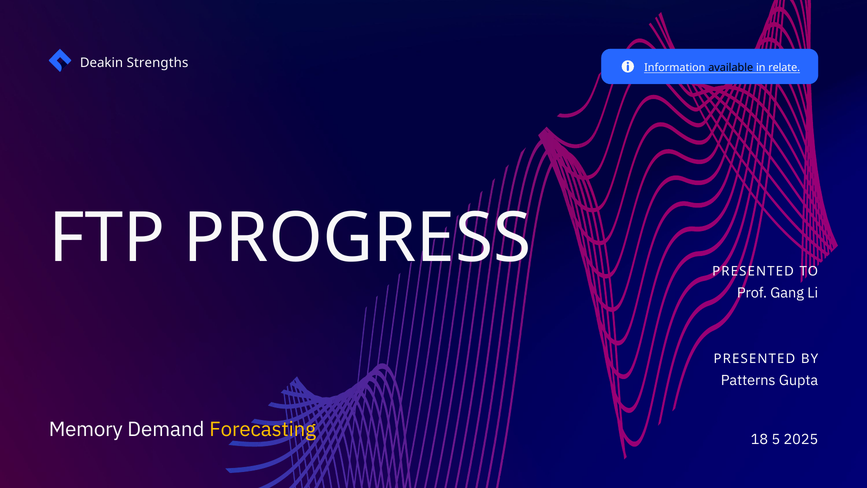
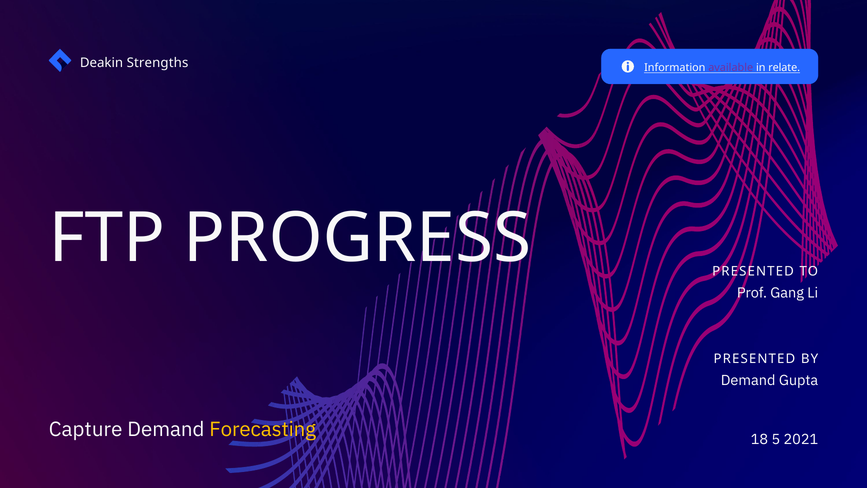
available colour: black -> purple
Patterns at (748, 380): Patterns -> Demand
Memory: Memory -> Capture
2025: 2025 -> 2021
